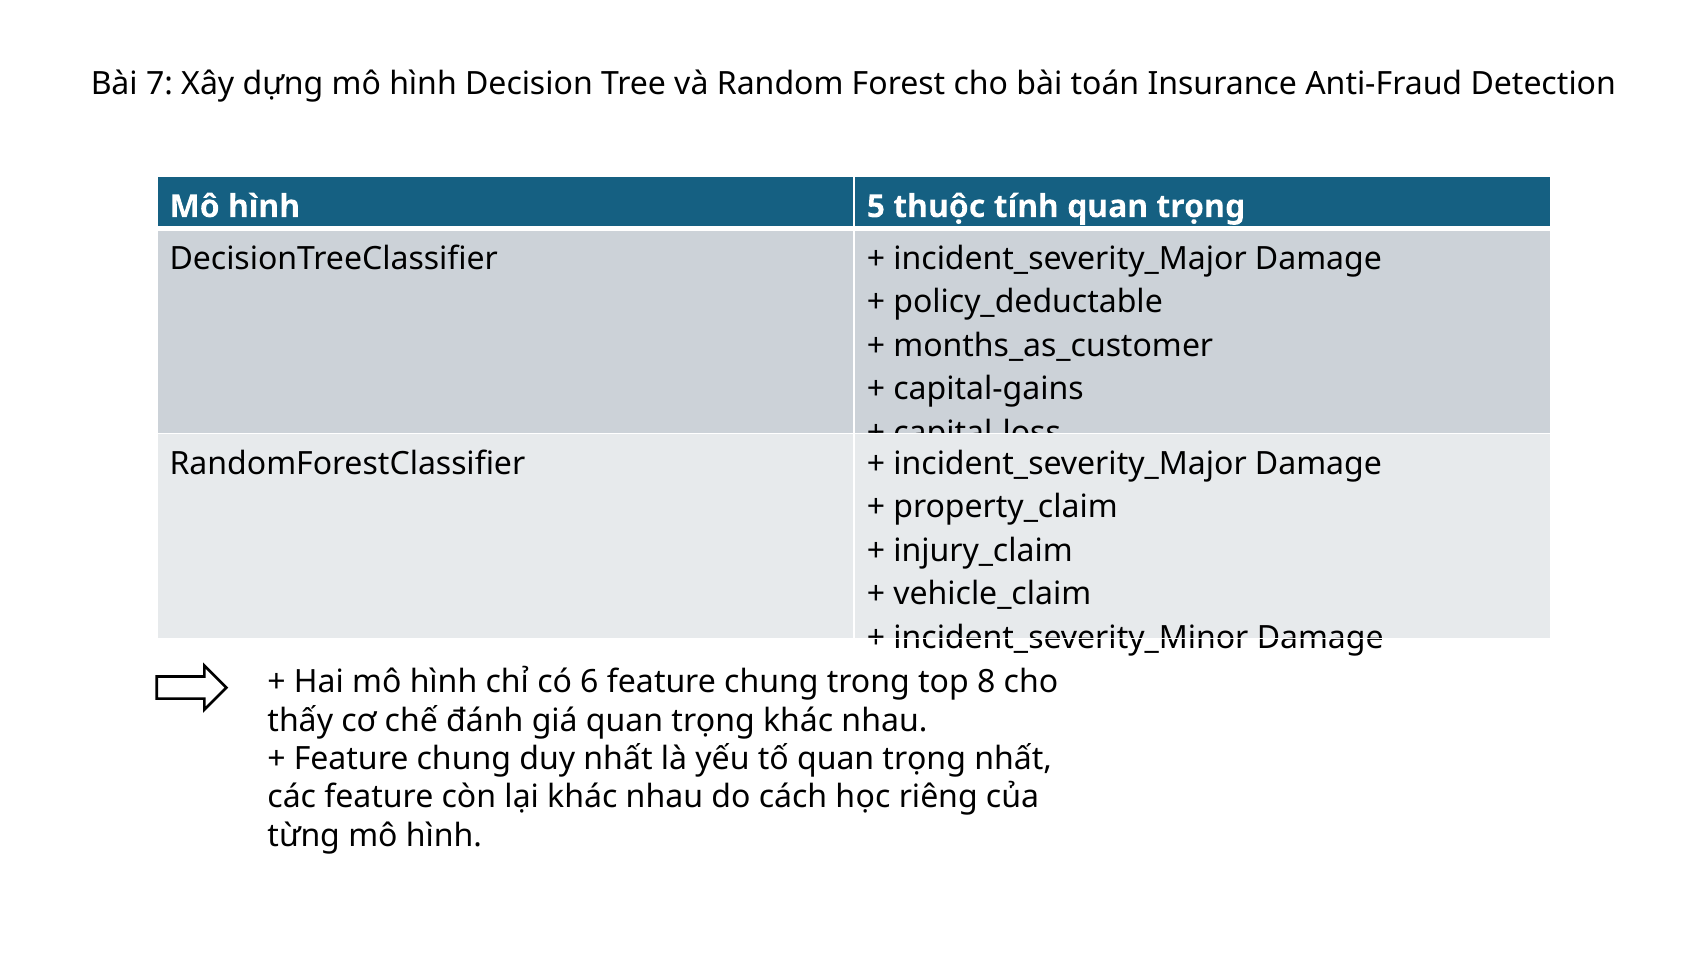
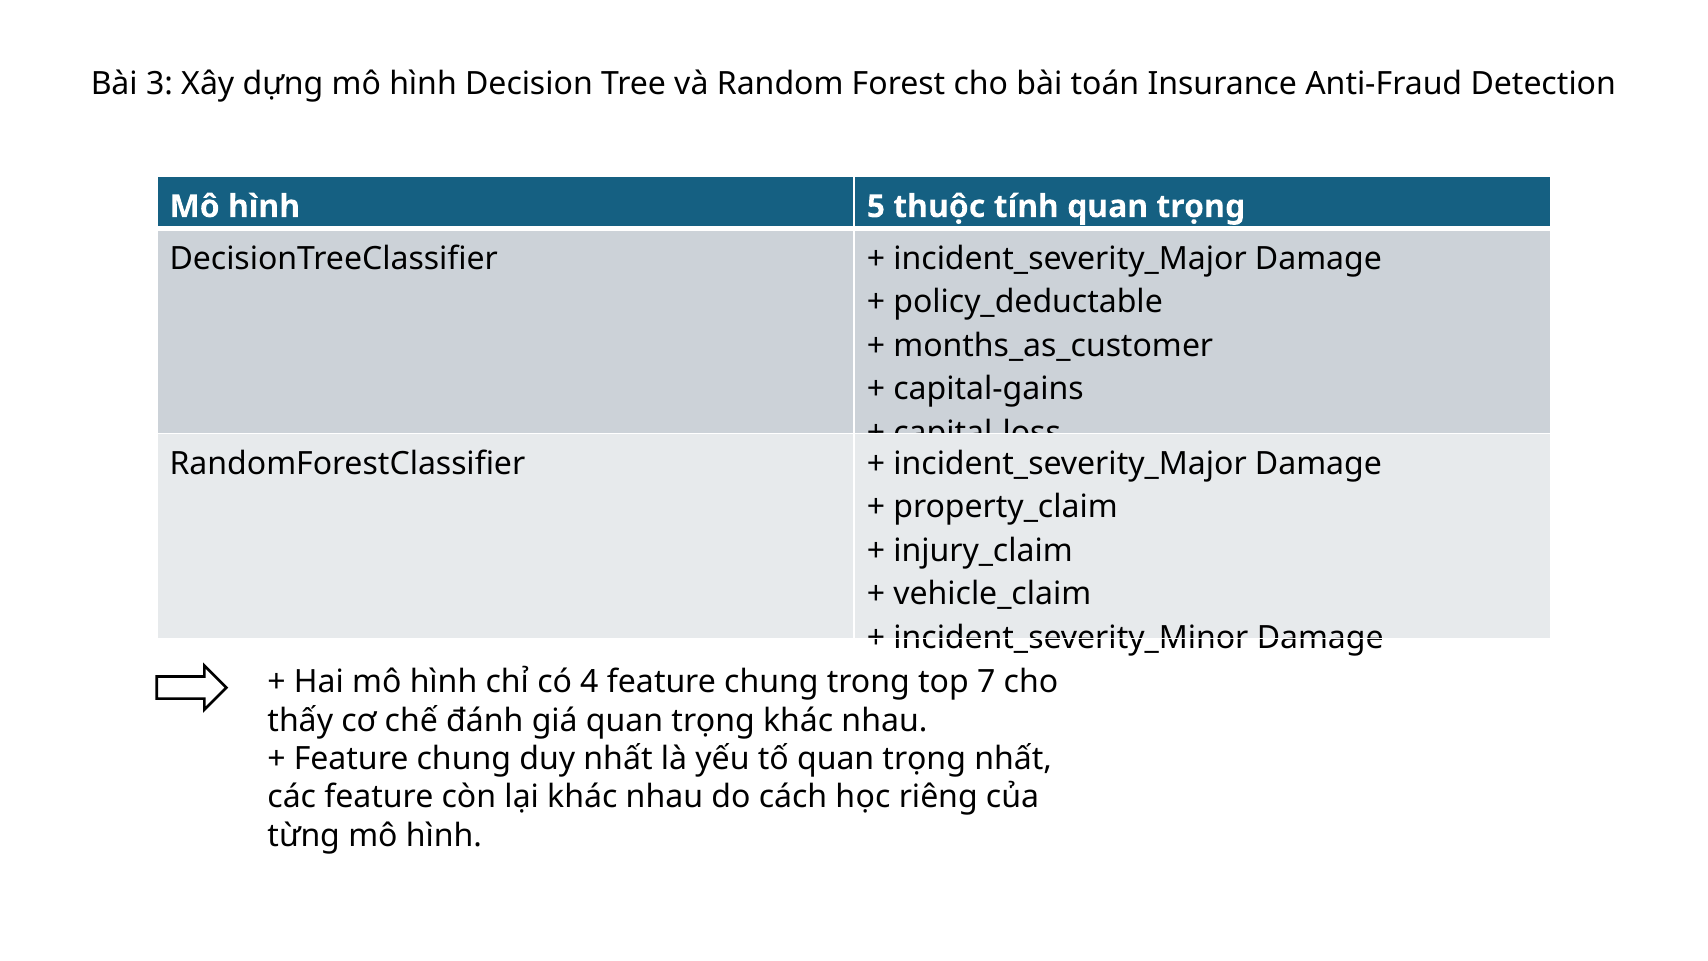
7: 7 -> 3
6: 6 -> 4
8: 8 -> 7
